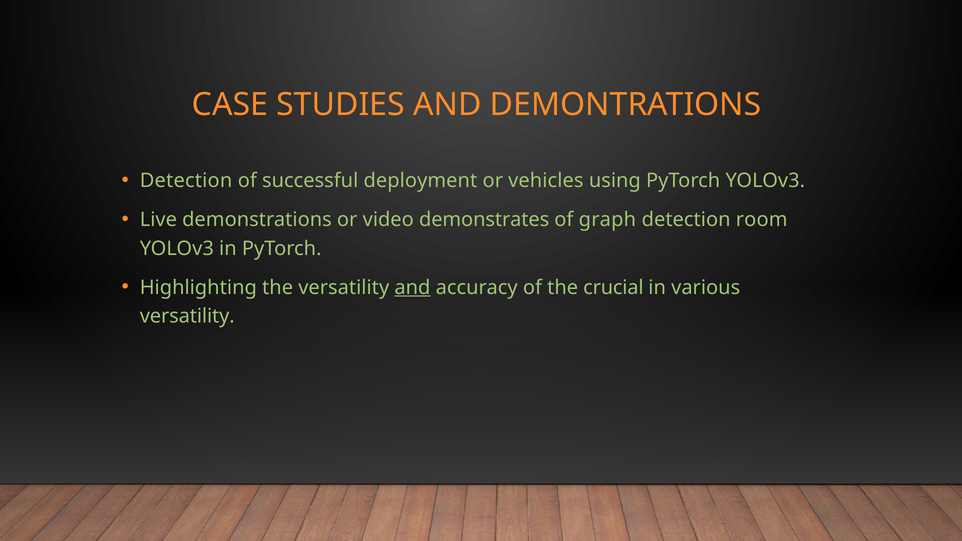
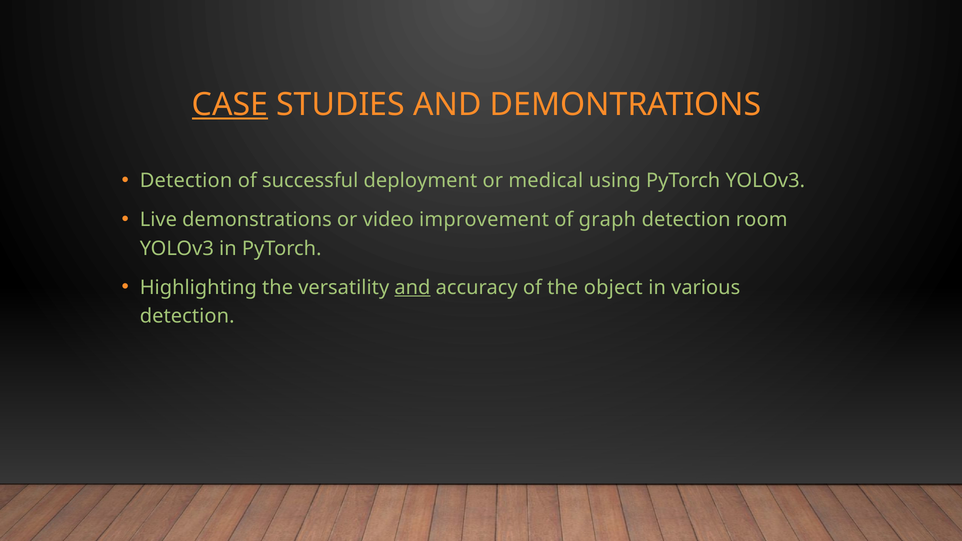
CASE underline: none -> present
vehicles: vehicles -> medical
demonstrates: demonstrates -> improvement
crucial: crucial -> object
versatility at (187, 316): versatility -> detection
